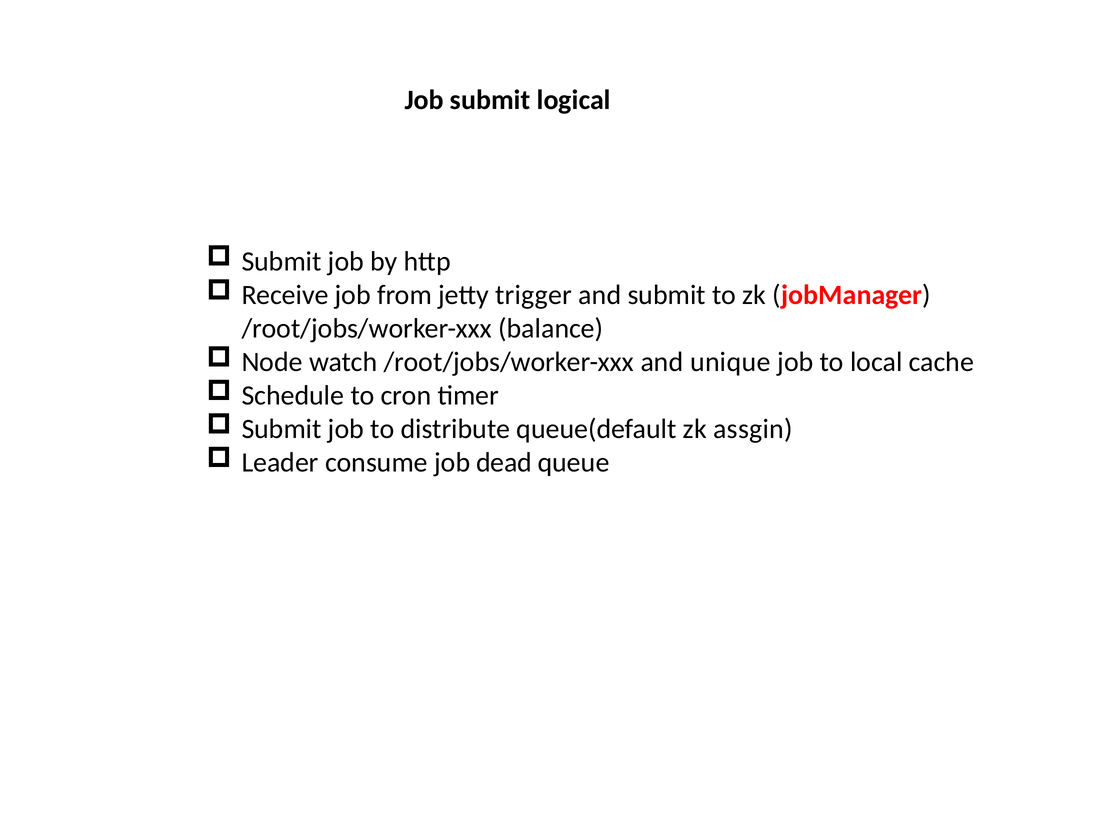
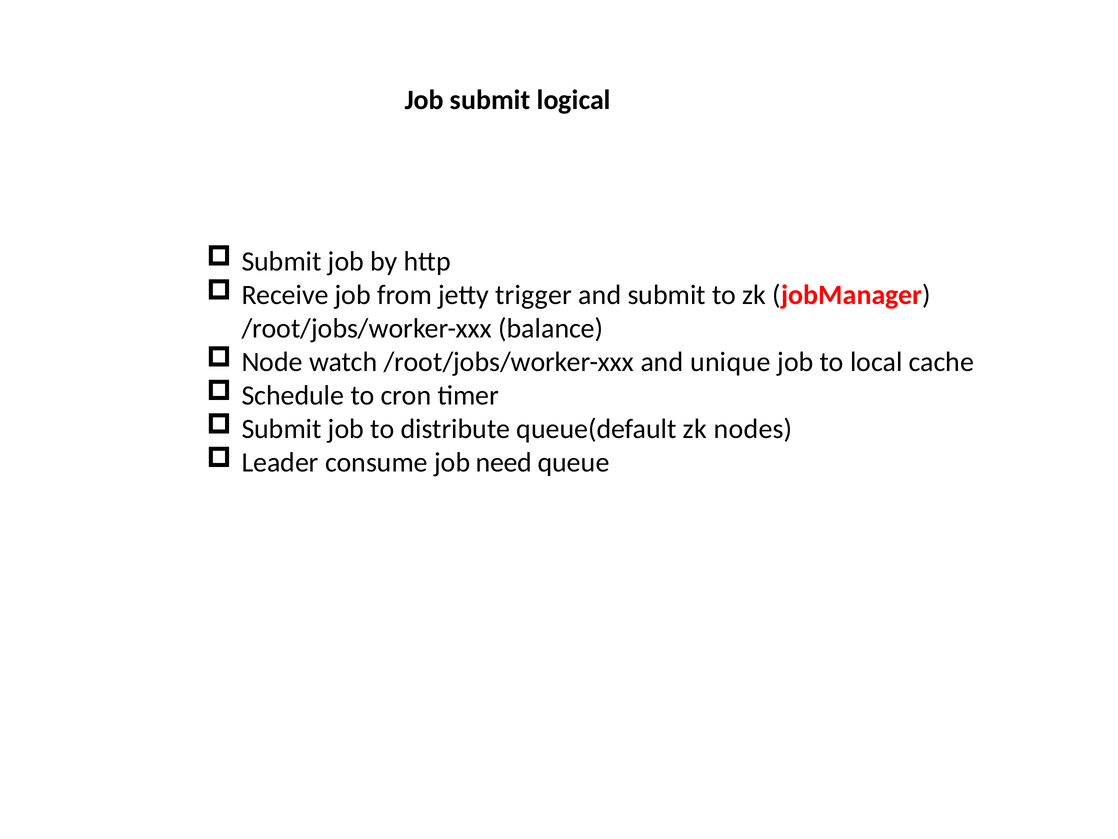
assgin: assgin -> nodes
dead: dead -> need
